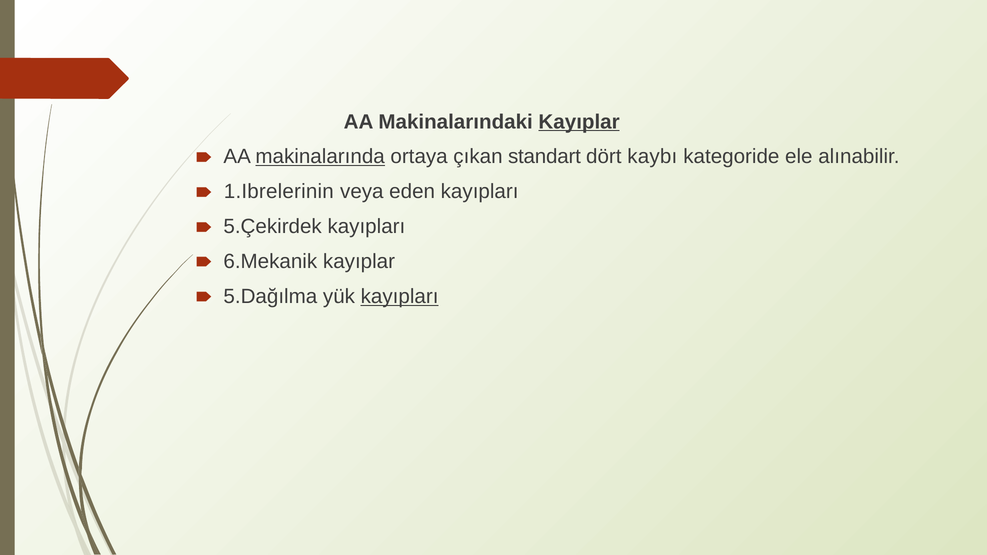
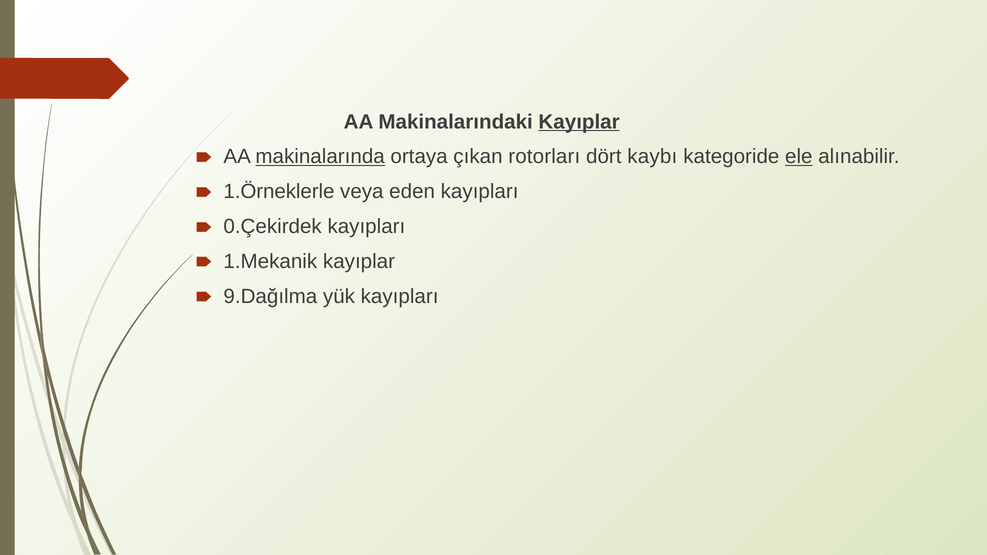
standart: standart -> rotorları
ele underline: none -> present
1.Ibrelerinin: 1.Ibrelerinin -> 1.Örneklerle
5.Çekirdek: 5.Çekirdek -> 0.Çekirdek
6.Mekanik: 6.Mekanik -> 1.Mekanik
5.Dağılma: 5.Dağılma -> 9.Dağılma
kayıpları at (400, 297) underline: present -> none
